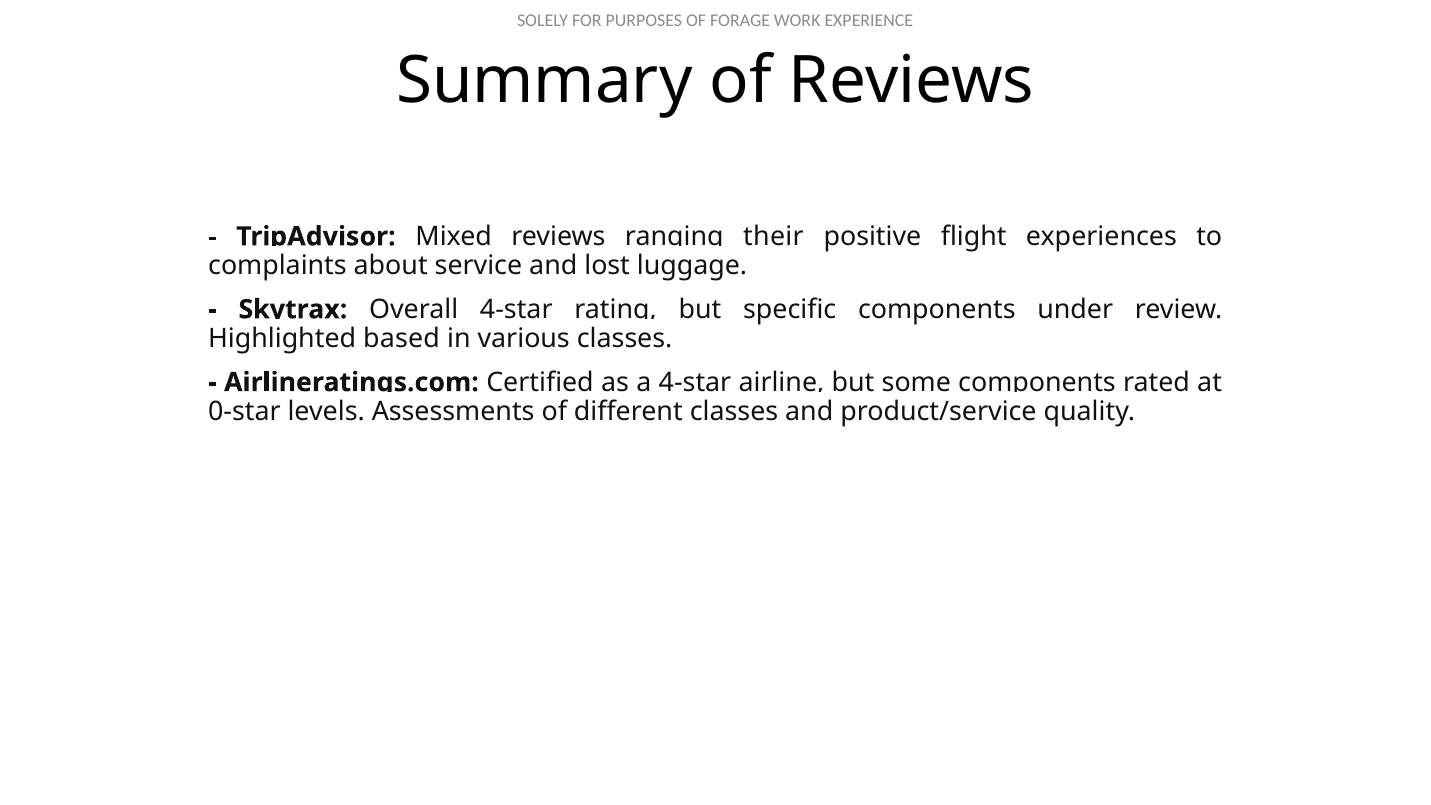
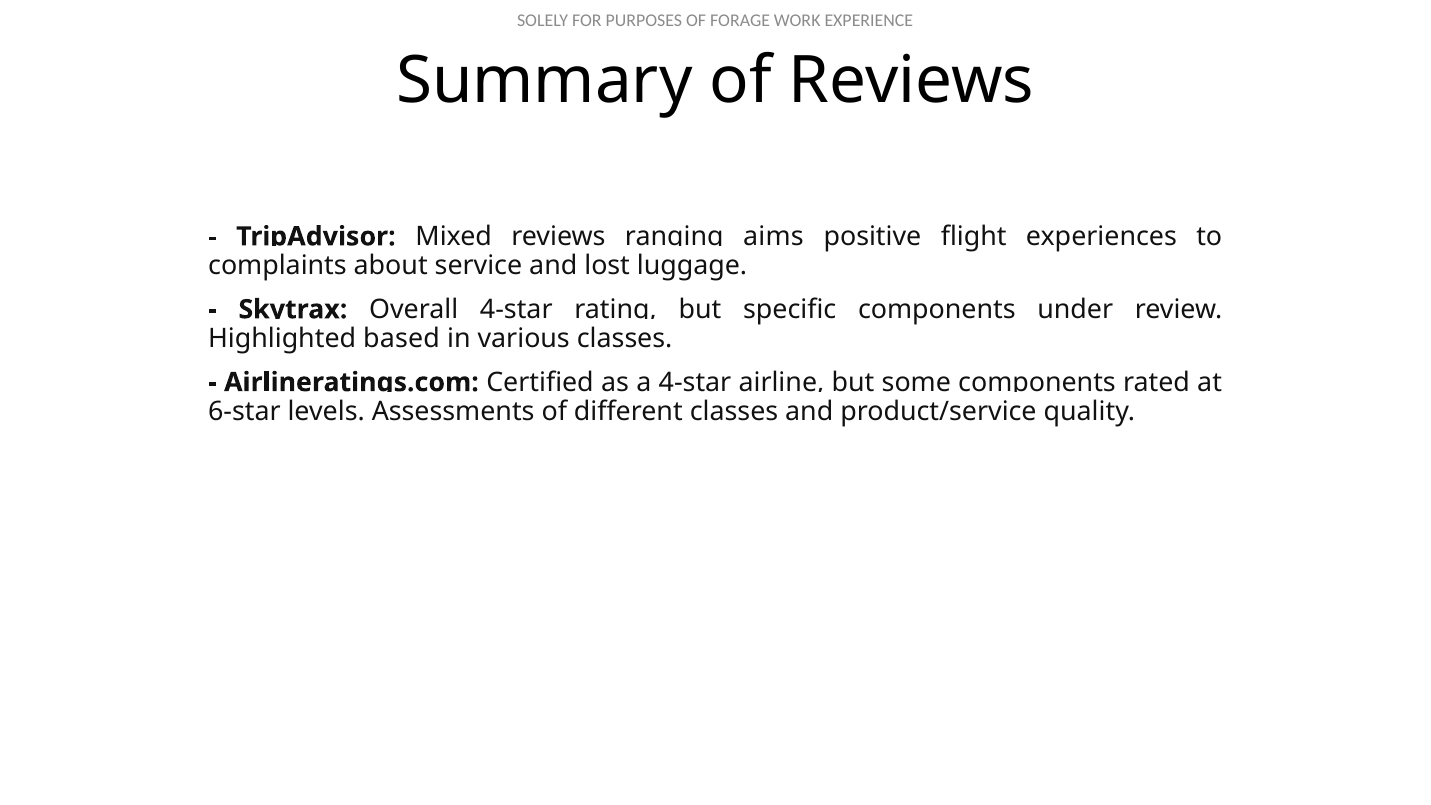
their: their -> aims
0-star: 0-star -> 6-star
